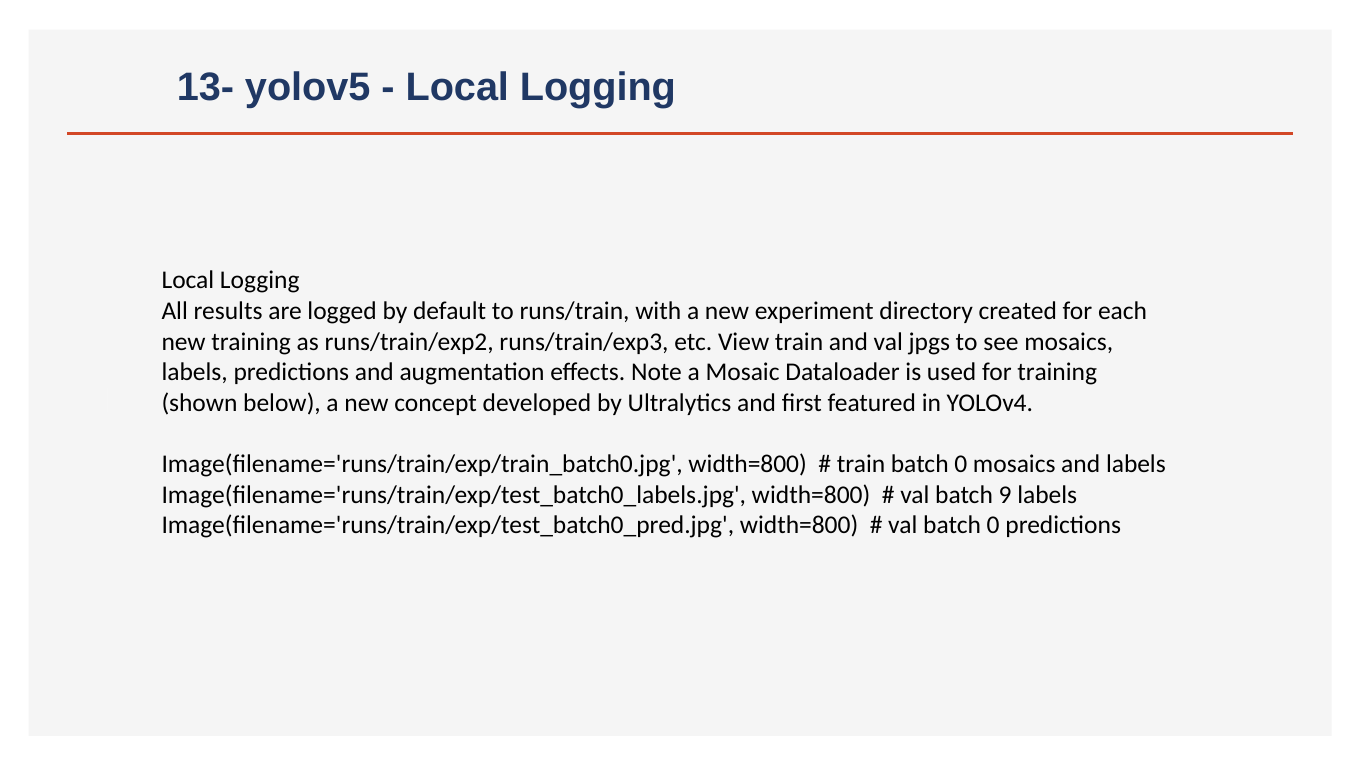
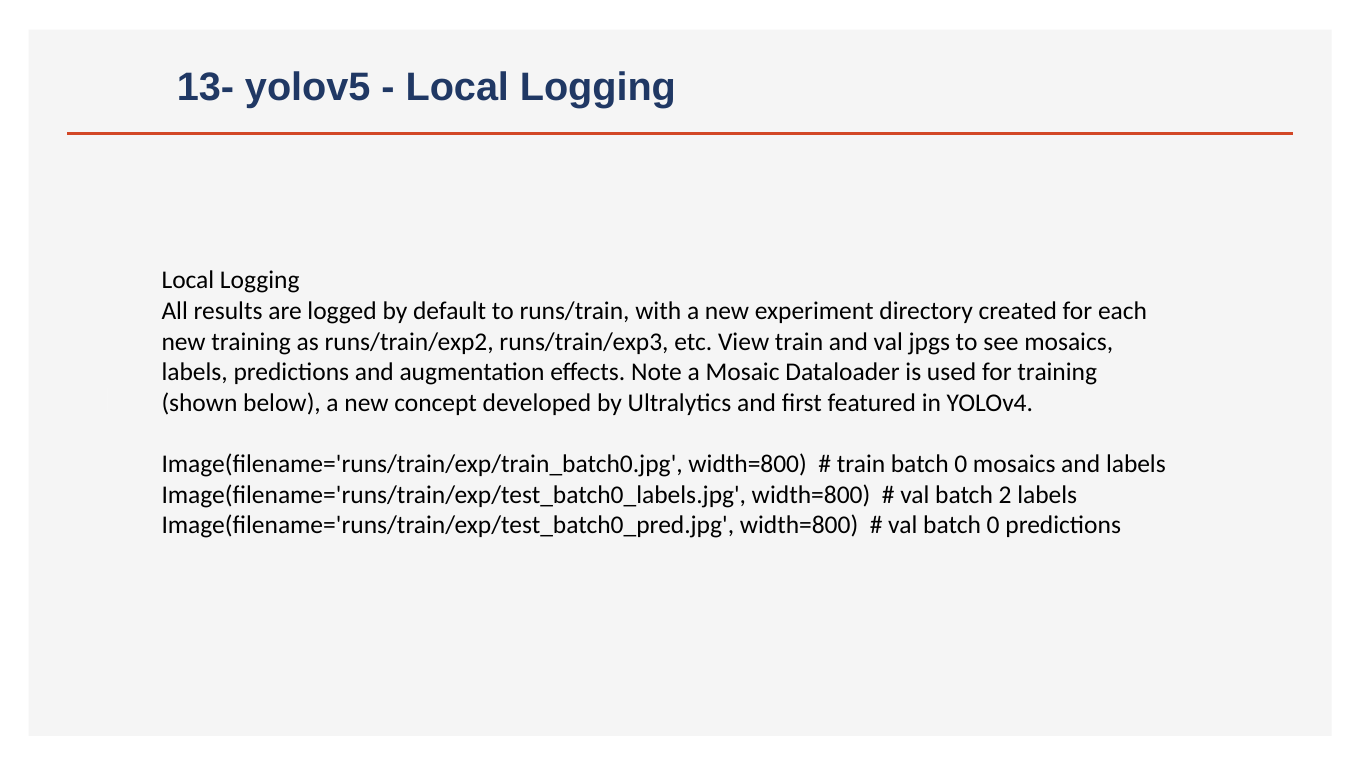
9: 9 -> 2
